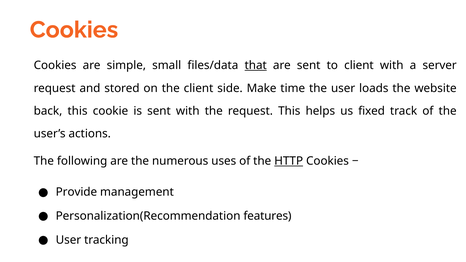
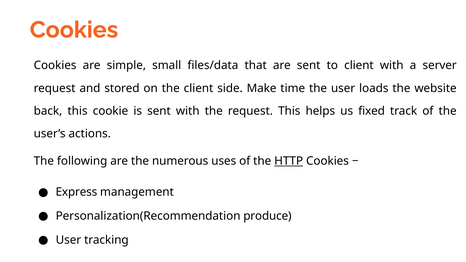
that underline: present -> none
Provide: Provide -> Express
features: features -> produce
